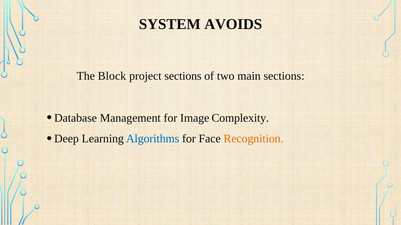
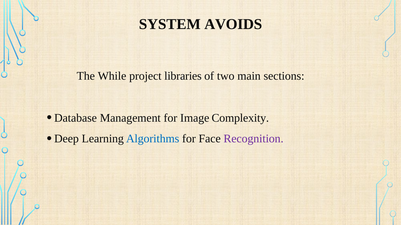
Block: Block -> While
project sections: sections -> libraries
Recognition colour: orange -> purple
